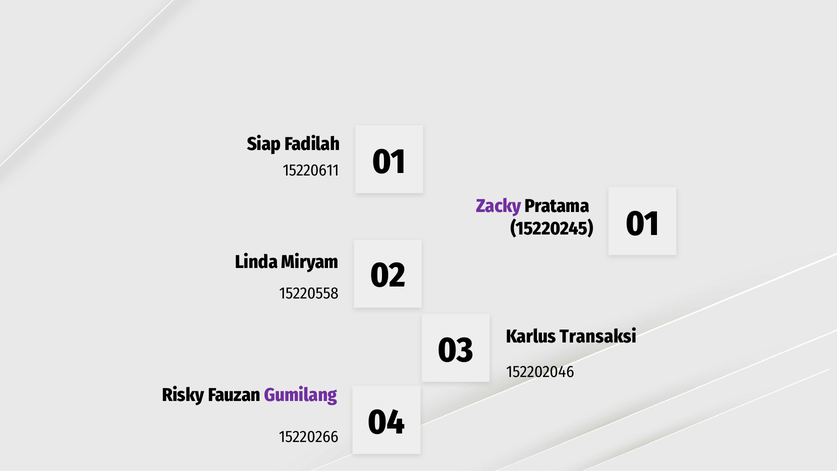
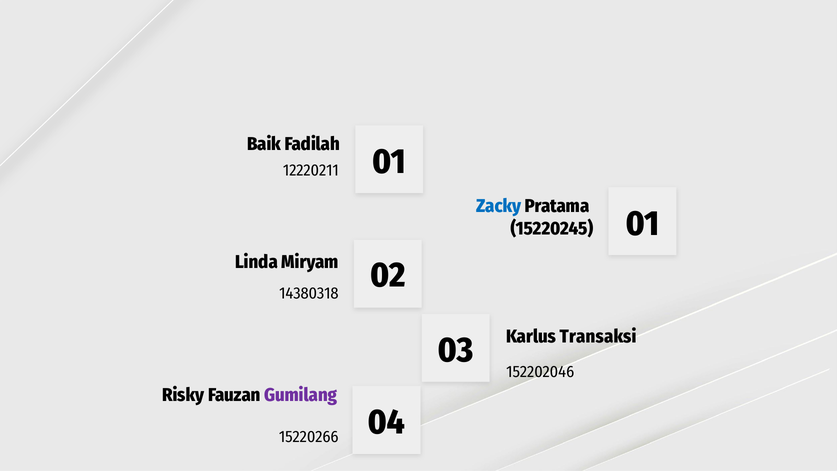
Siap: Siap -> Baik
15220611: 15220611 -> 12220211
Zacky colour: purple -> blue
15220558: 15220558 -> 14380318
